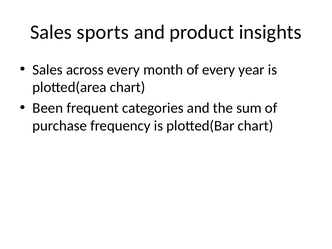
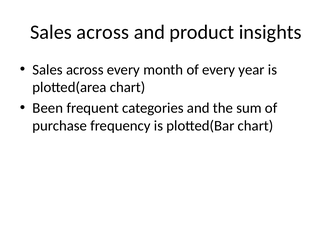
sports at (103, 32): sports -> across
